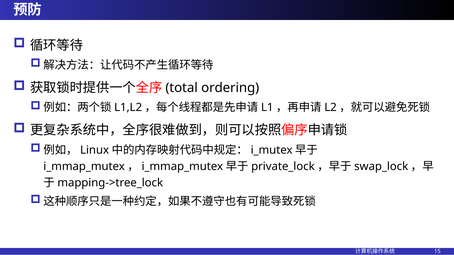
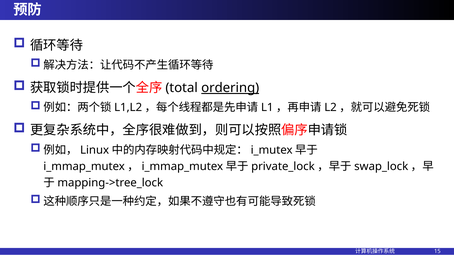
ordering underline: none -> present
